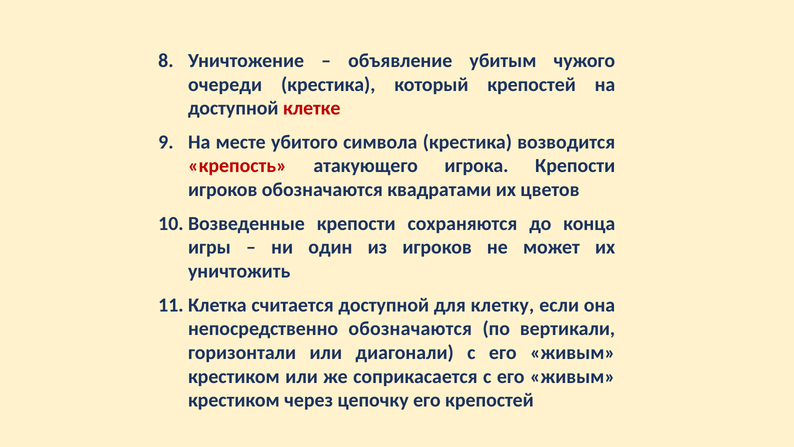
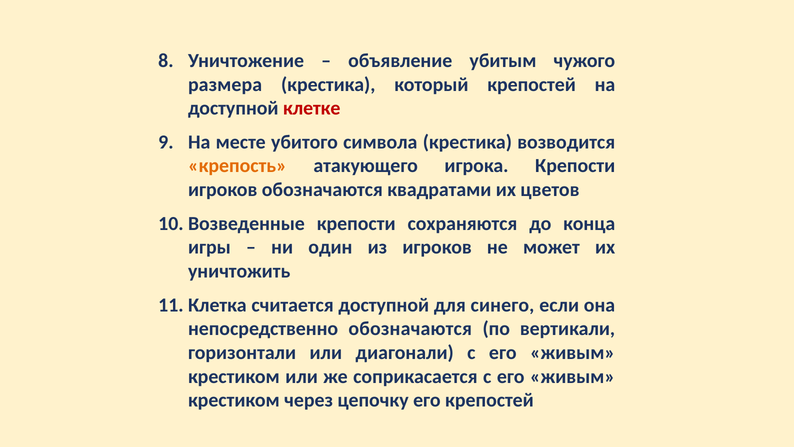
очереди: очереди -> размера
крепость colour: red -> orange
клетку: клетку -> синего
